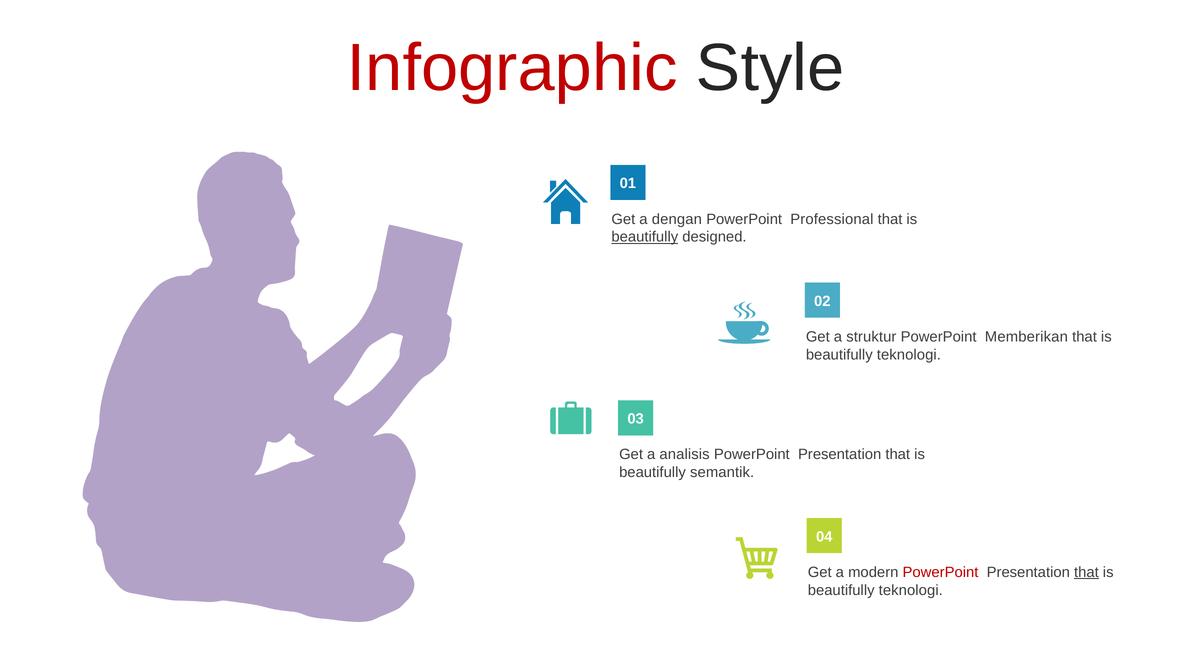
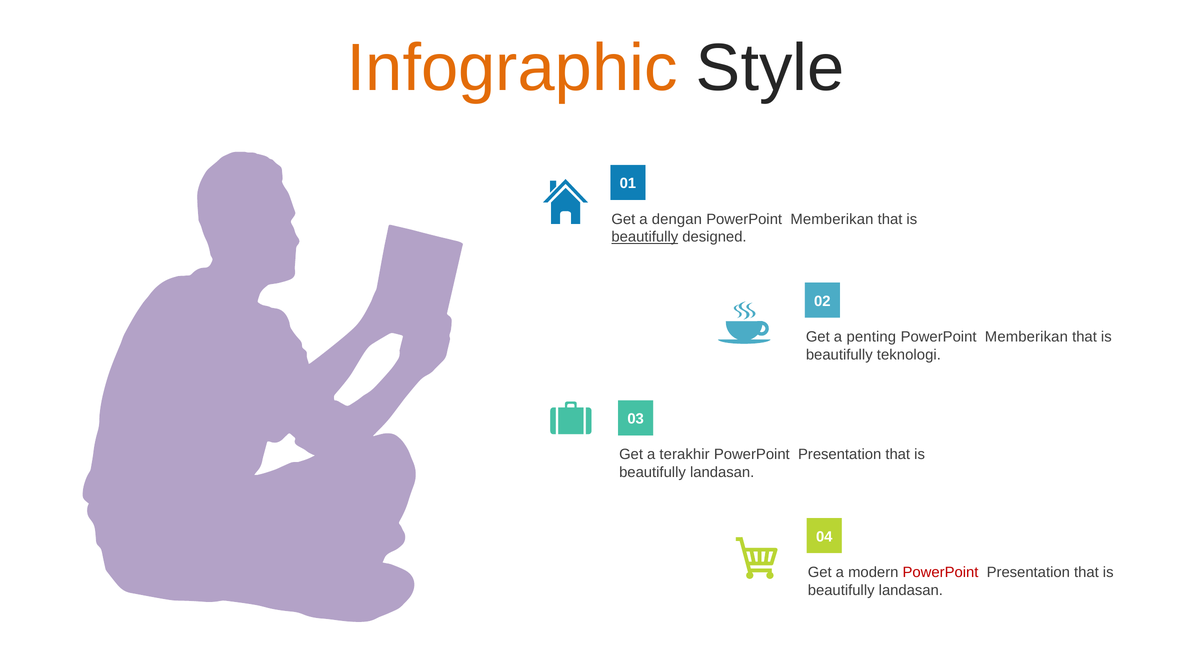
Infographic colour: red -> orange
Professional at (832, 219): Professional -> Memberikan
struktur: struktur -> penting
analisis: analisis -> terakhir
semantik at (722, 472): semantik -> landasan
that at (1086, 572) underline: present -> none
teknologi at (911, 590): teknologi -> landasan
